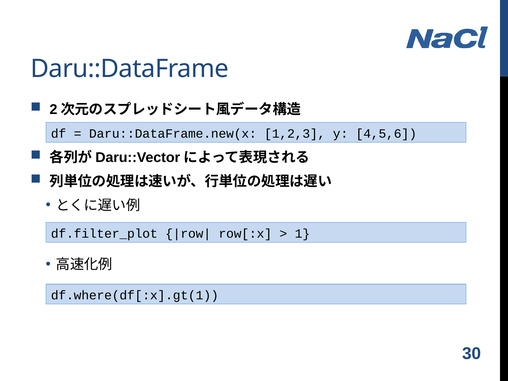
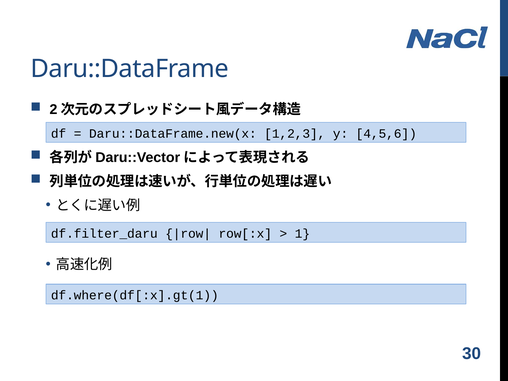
df.filter_plot: df.filter_plot -> df.filter_daru
